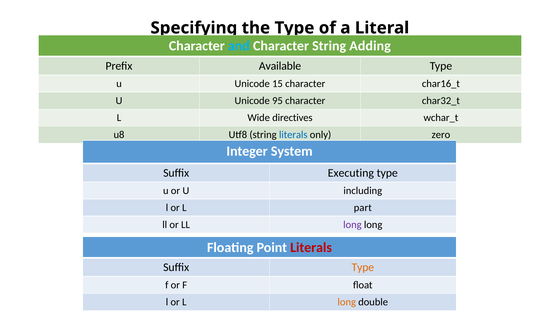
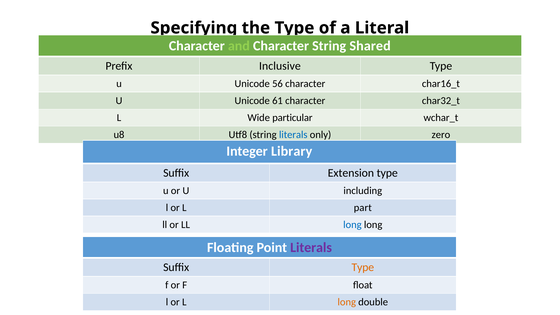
and colour: light blue -> light green
Adding: Adding -> Shared
Available: Available -> Inclusive
15: 15 -> 56
95: 95 -> 61
directives: directives -> particular
System: System -> Library
Executing: Executing -> Extension
long at (352, 225) colour: purple -> blue
Literals at (311, 247) colour: red -> purple
